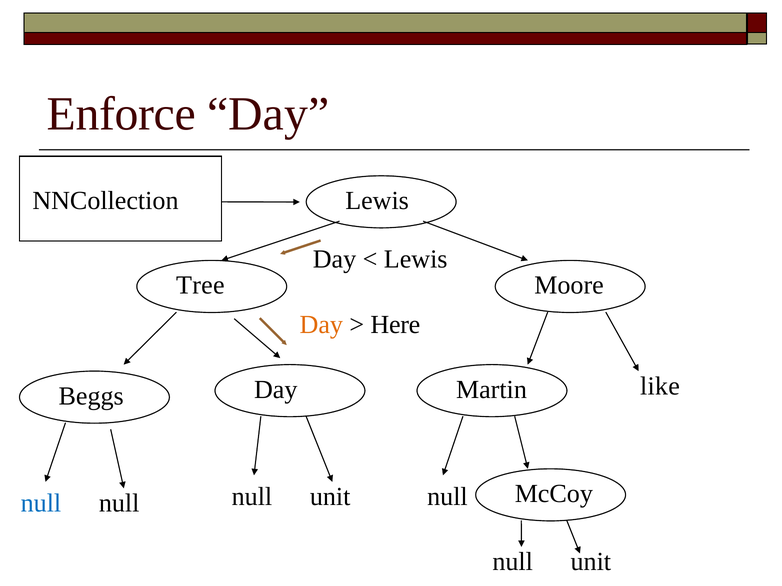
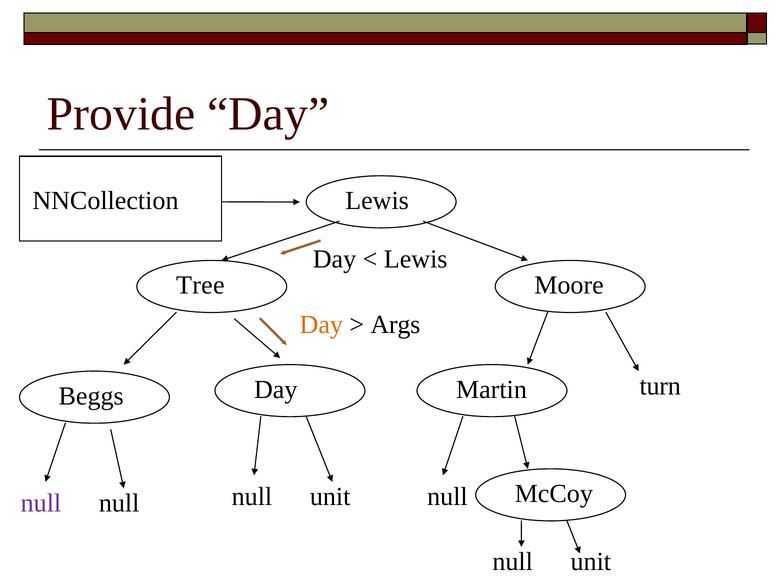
Enforce: Enforce -> Provide
Here: Here -> Args
like: like -> turn
null at (41, 504) colour: blue -> purple
